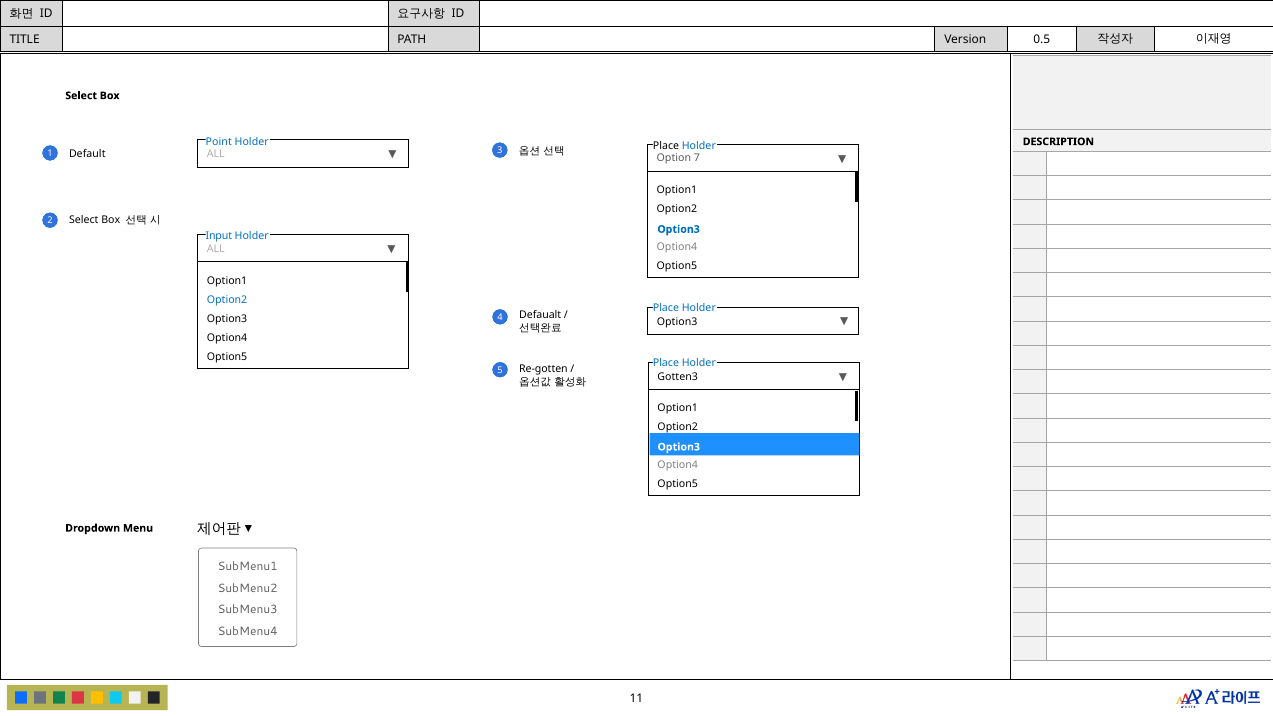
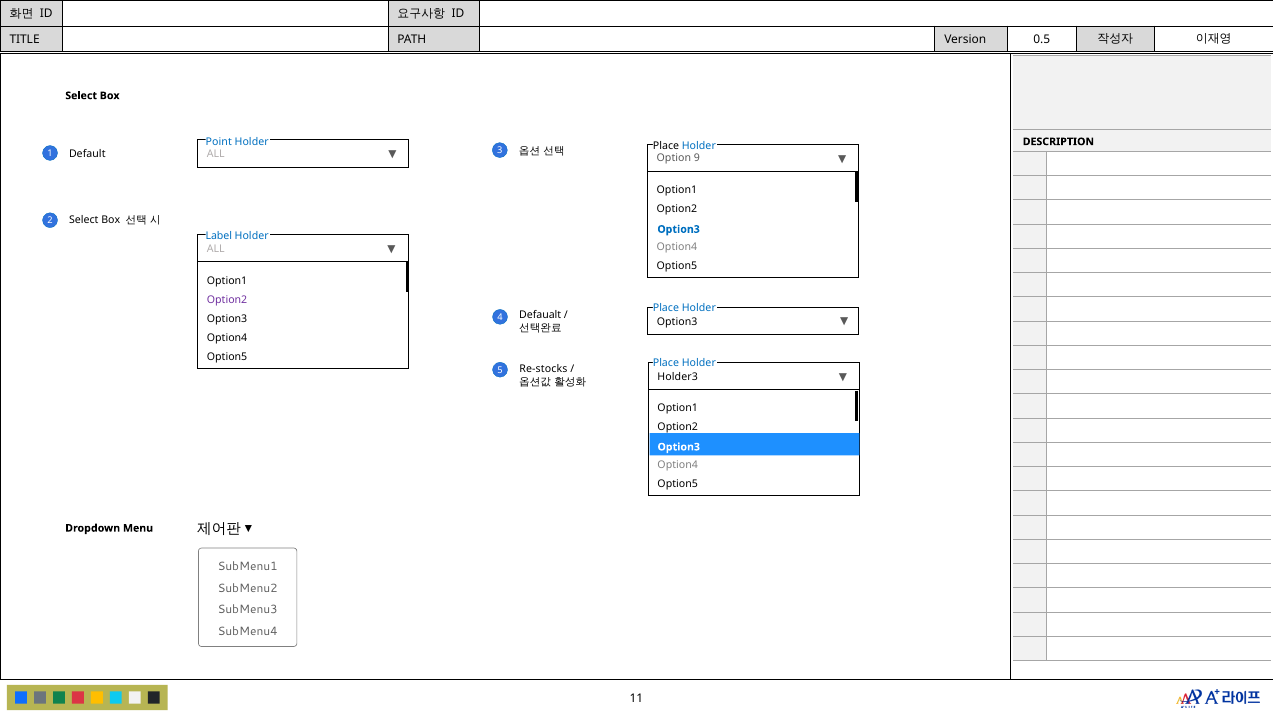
7: 7 -> 9
Input: Input -> Label
Option2 at (227, 300) colour: blue -> purple
Re-gotten: Re-gotten -> Re-stocks
Gotten3: Gotten3 -> Holder3
